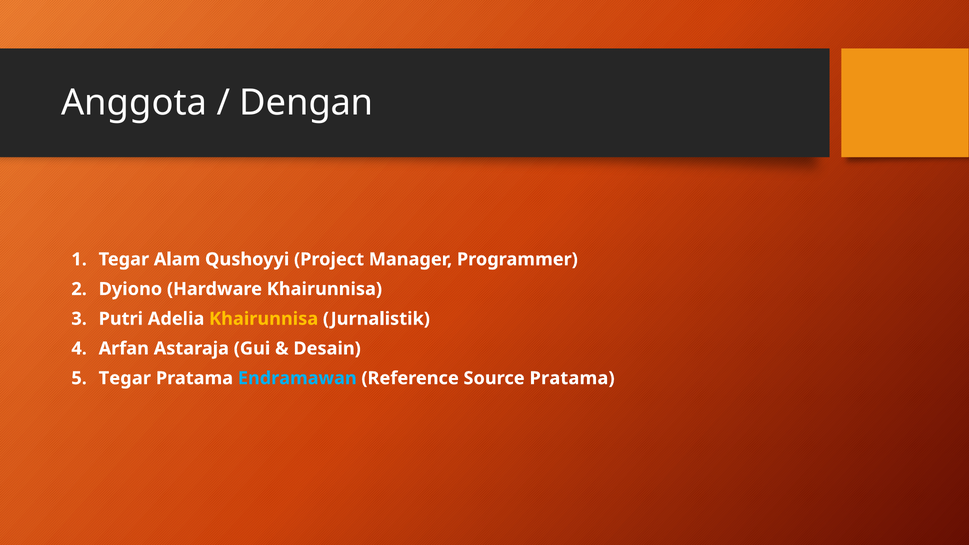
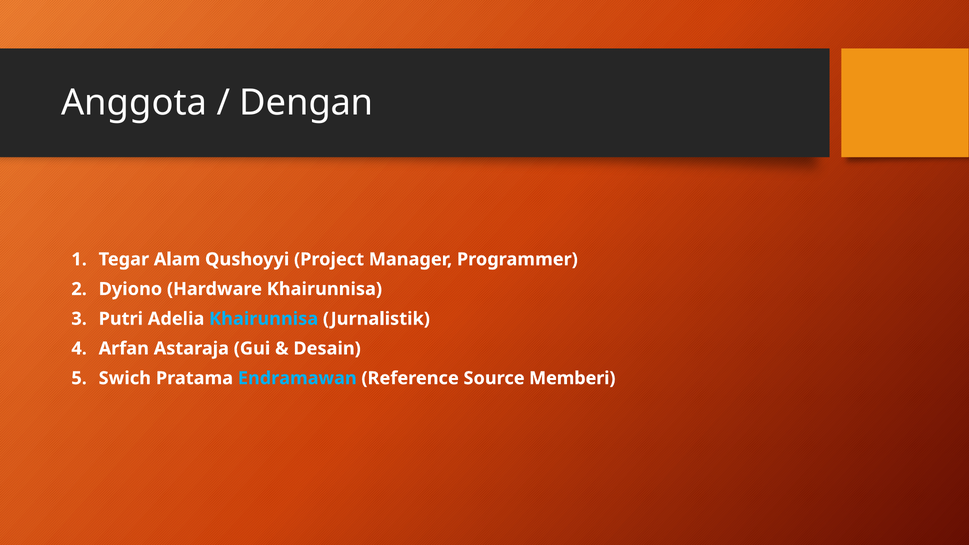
Khairunnisa at (264, 319) colour: yellow -> light blue
Tegar at (125, 378): Tegar -> Swich
Source Pratama: Pratama -> Memberi
